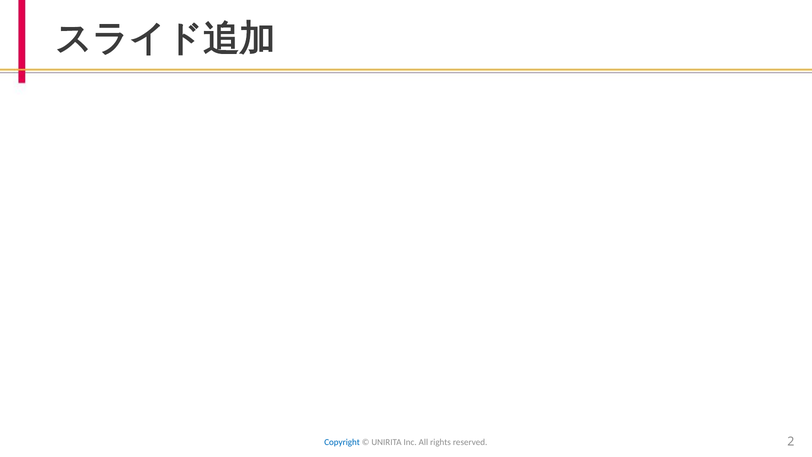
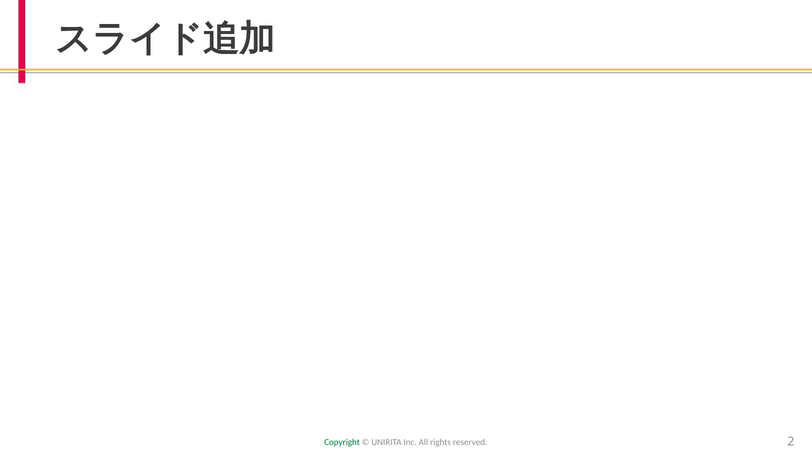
Copyright colour: blue -> green
